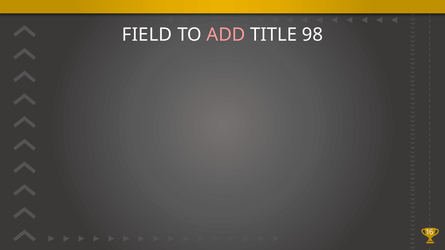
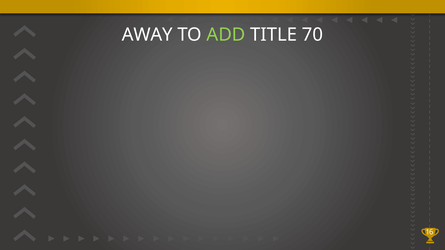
FIELD: FIELD -> AWAY
ADD colour: pink -> light green
98: 98 -> 70
